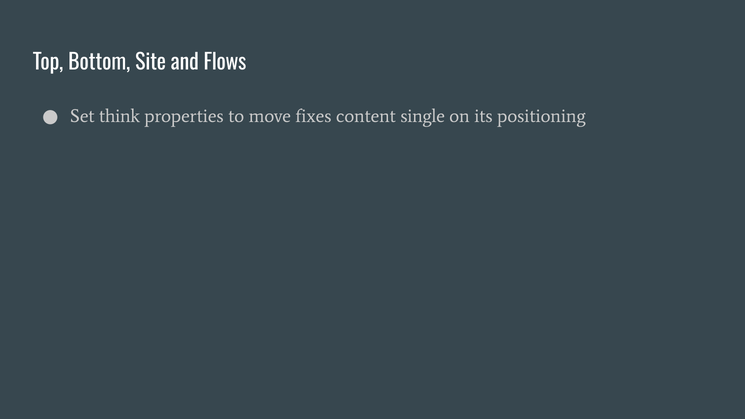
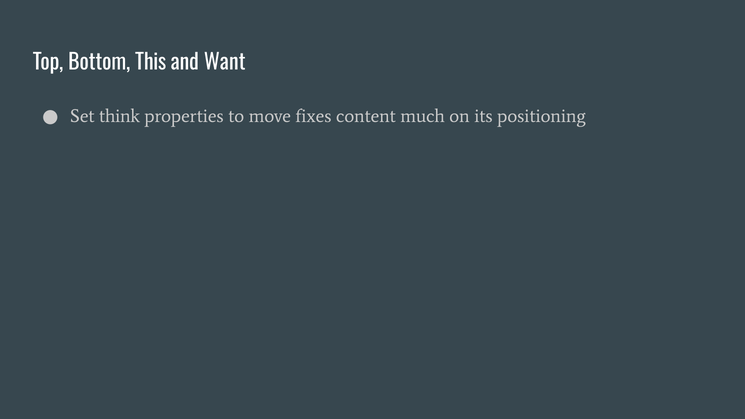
Site: Site -> This
Flows: Flows -> Want
single: single -> much
